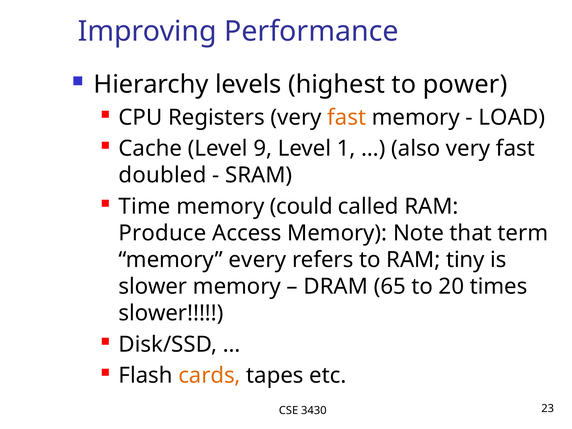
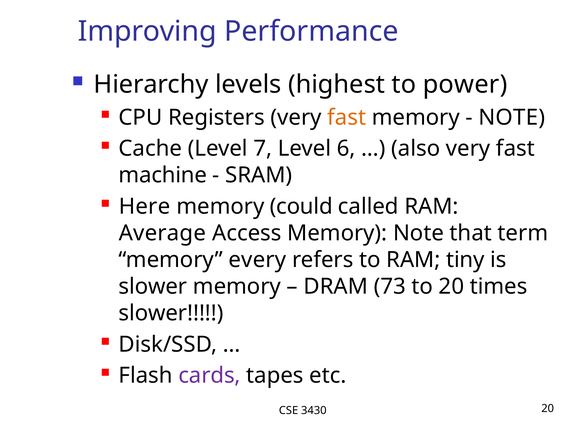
LOAD at (512, 117): LOAD -> NOTE
9: 9 -> 7
1: 1 -> 6
doubled: doubled -> machine
Time: Time -> Here
Produce: Produce -> Average
65: 65 -> 73
cards colour: orange -> purple
3430 23: 23 -> 20
